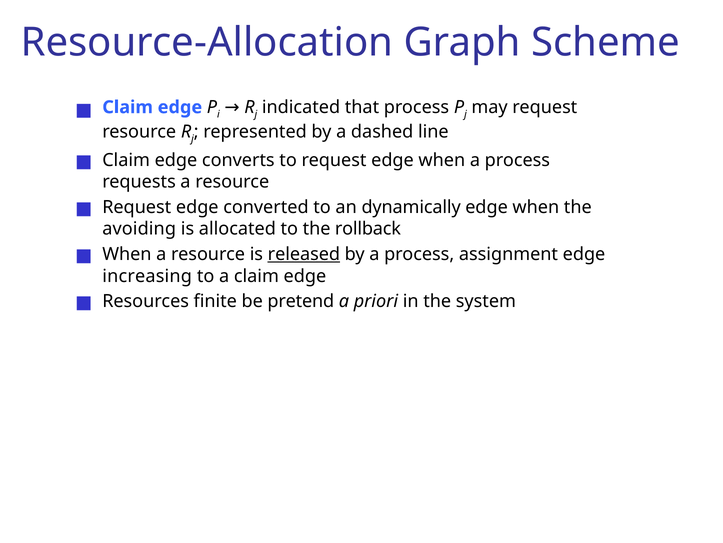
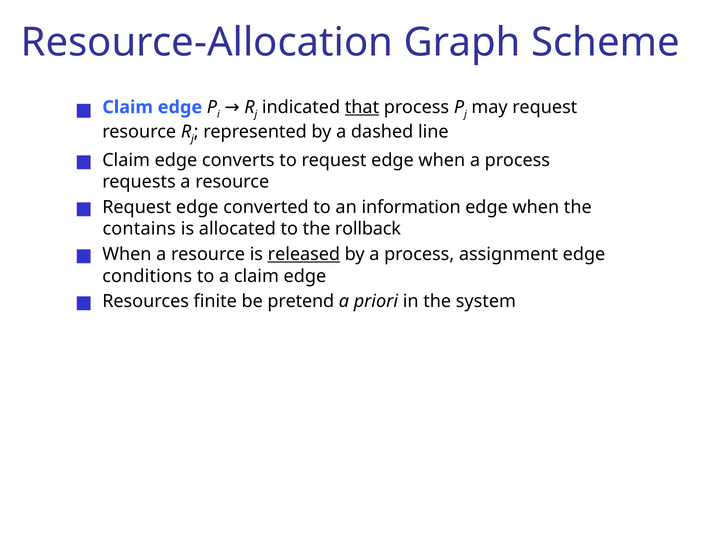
that underline: none -> present
dynamically: dynamically -> information
avoiding: avoiding -> contains
increasing: increasing -> conditions
